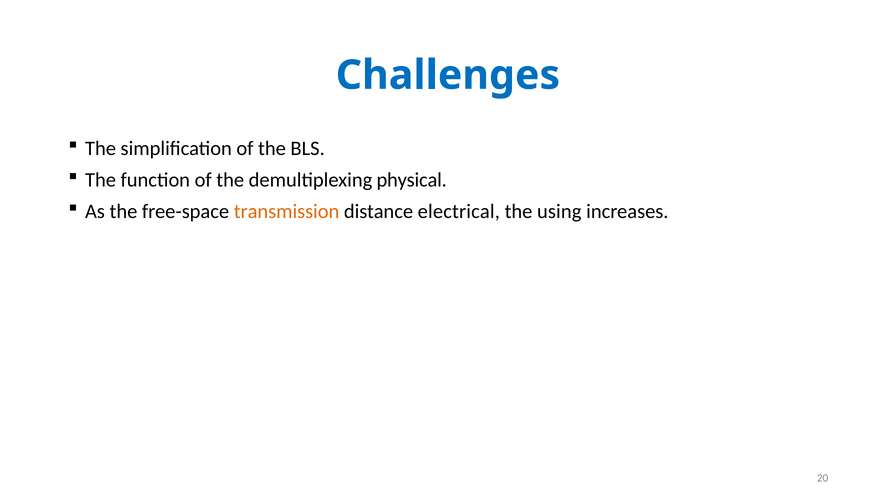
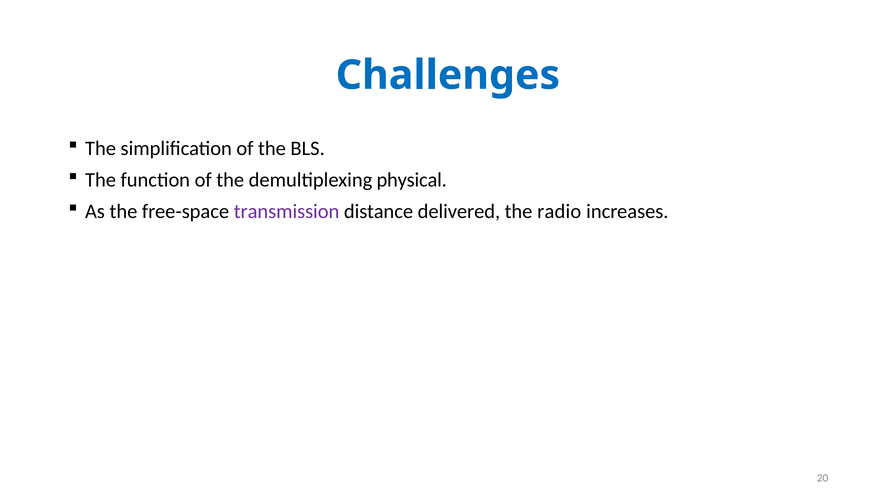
transmission colour: orange -> purple
electrical: electrical -> delivered
using: using -> radio
